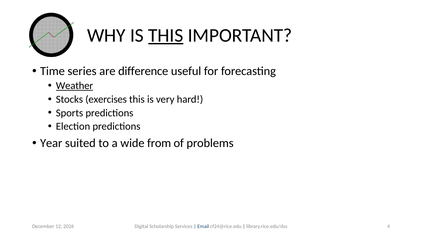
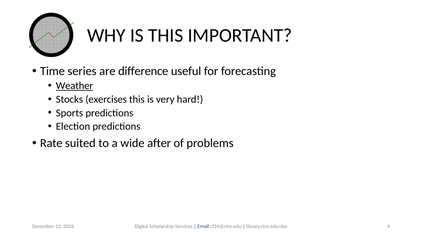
THIS at (166, 35) underline: present -> none
Year: Year -> Rate
from: from -> after
